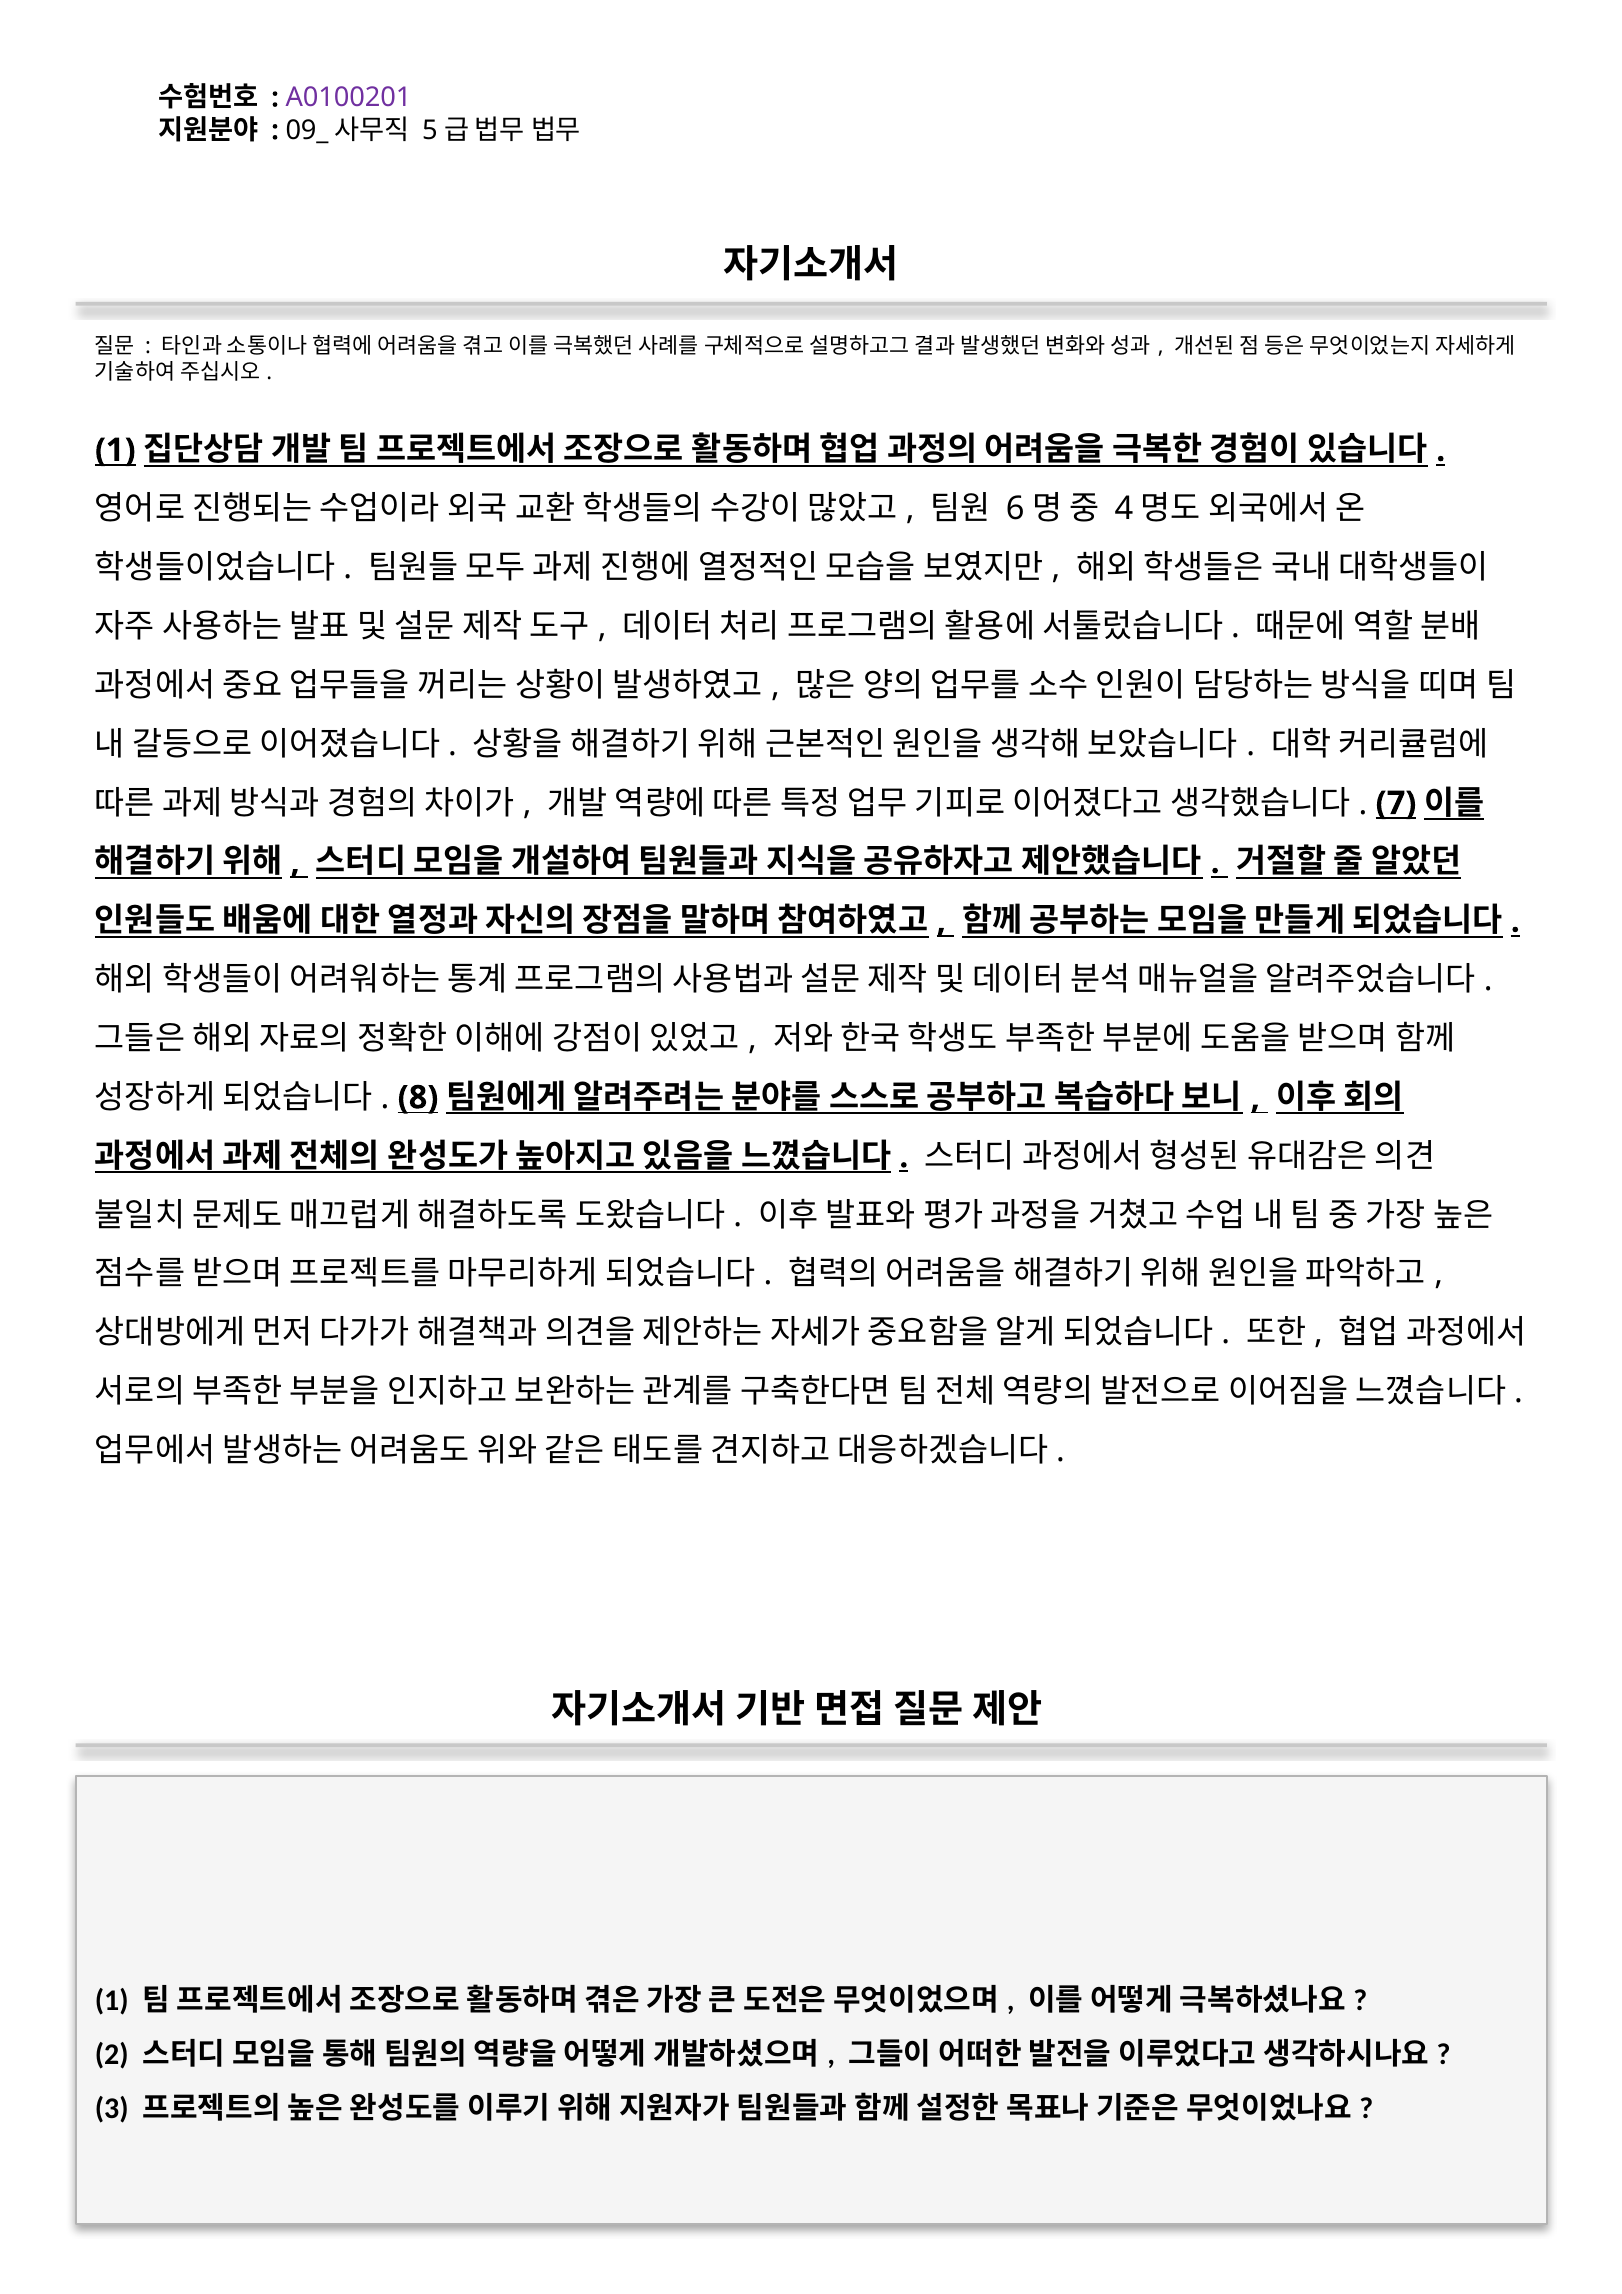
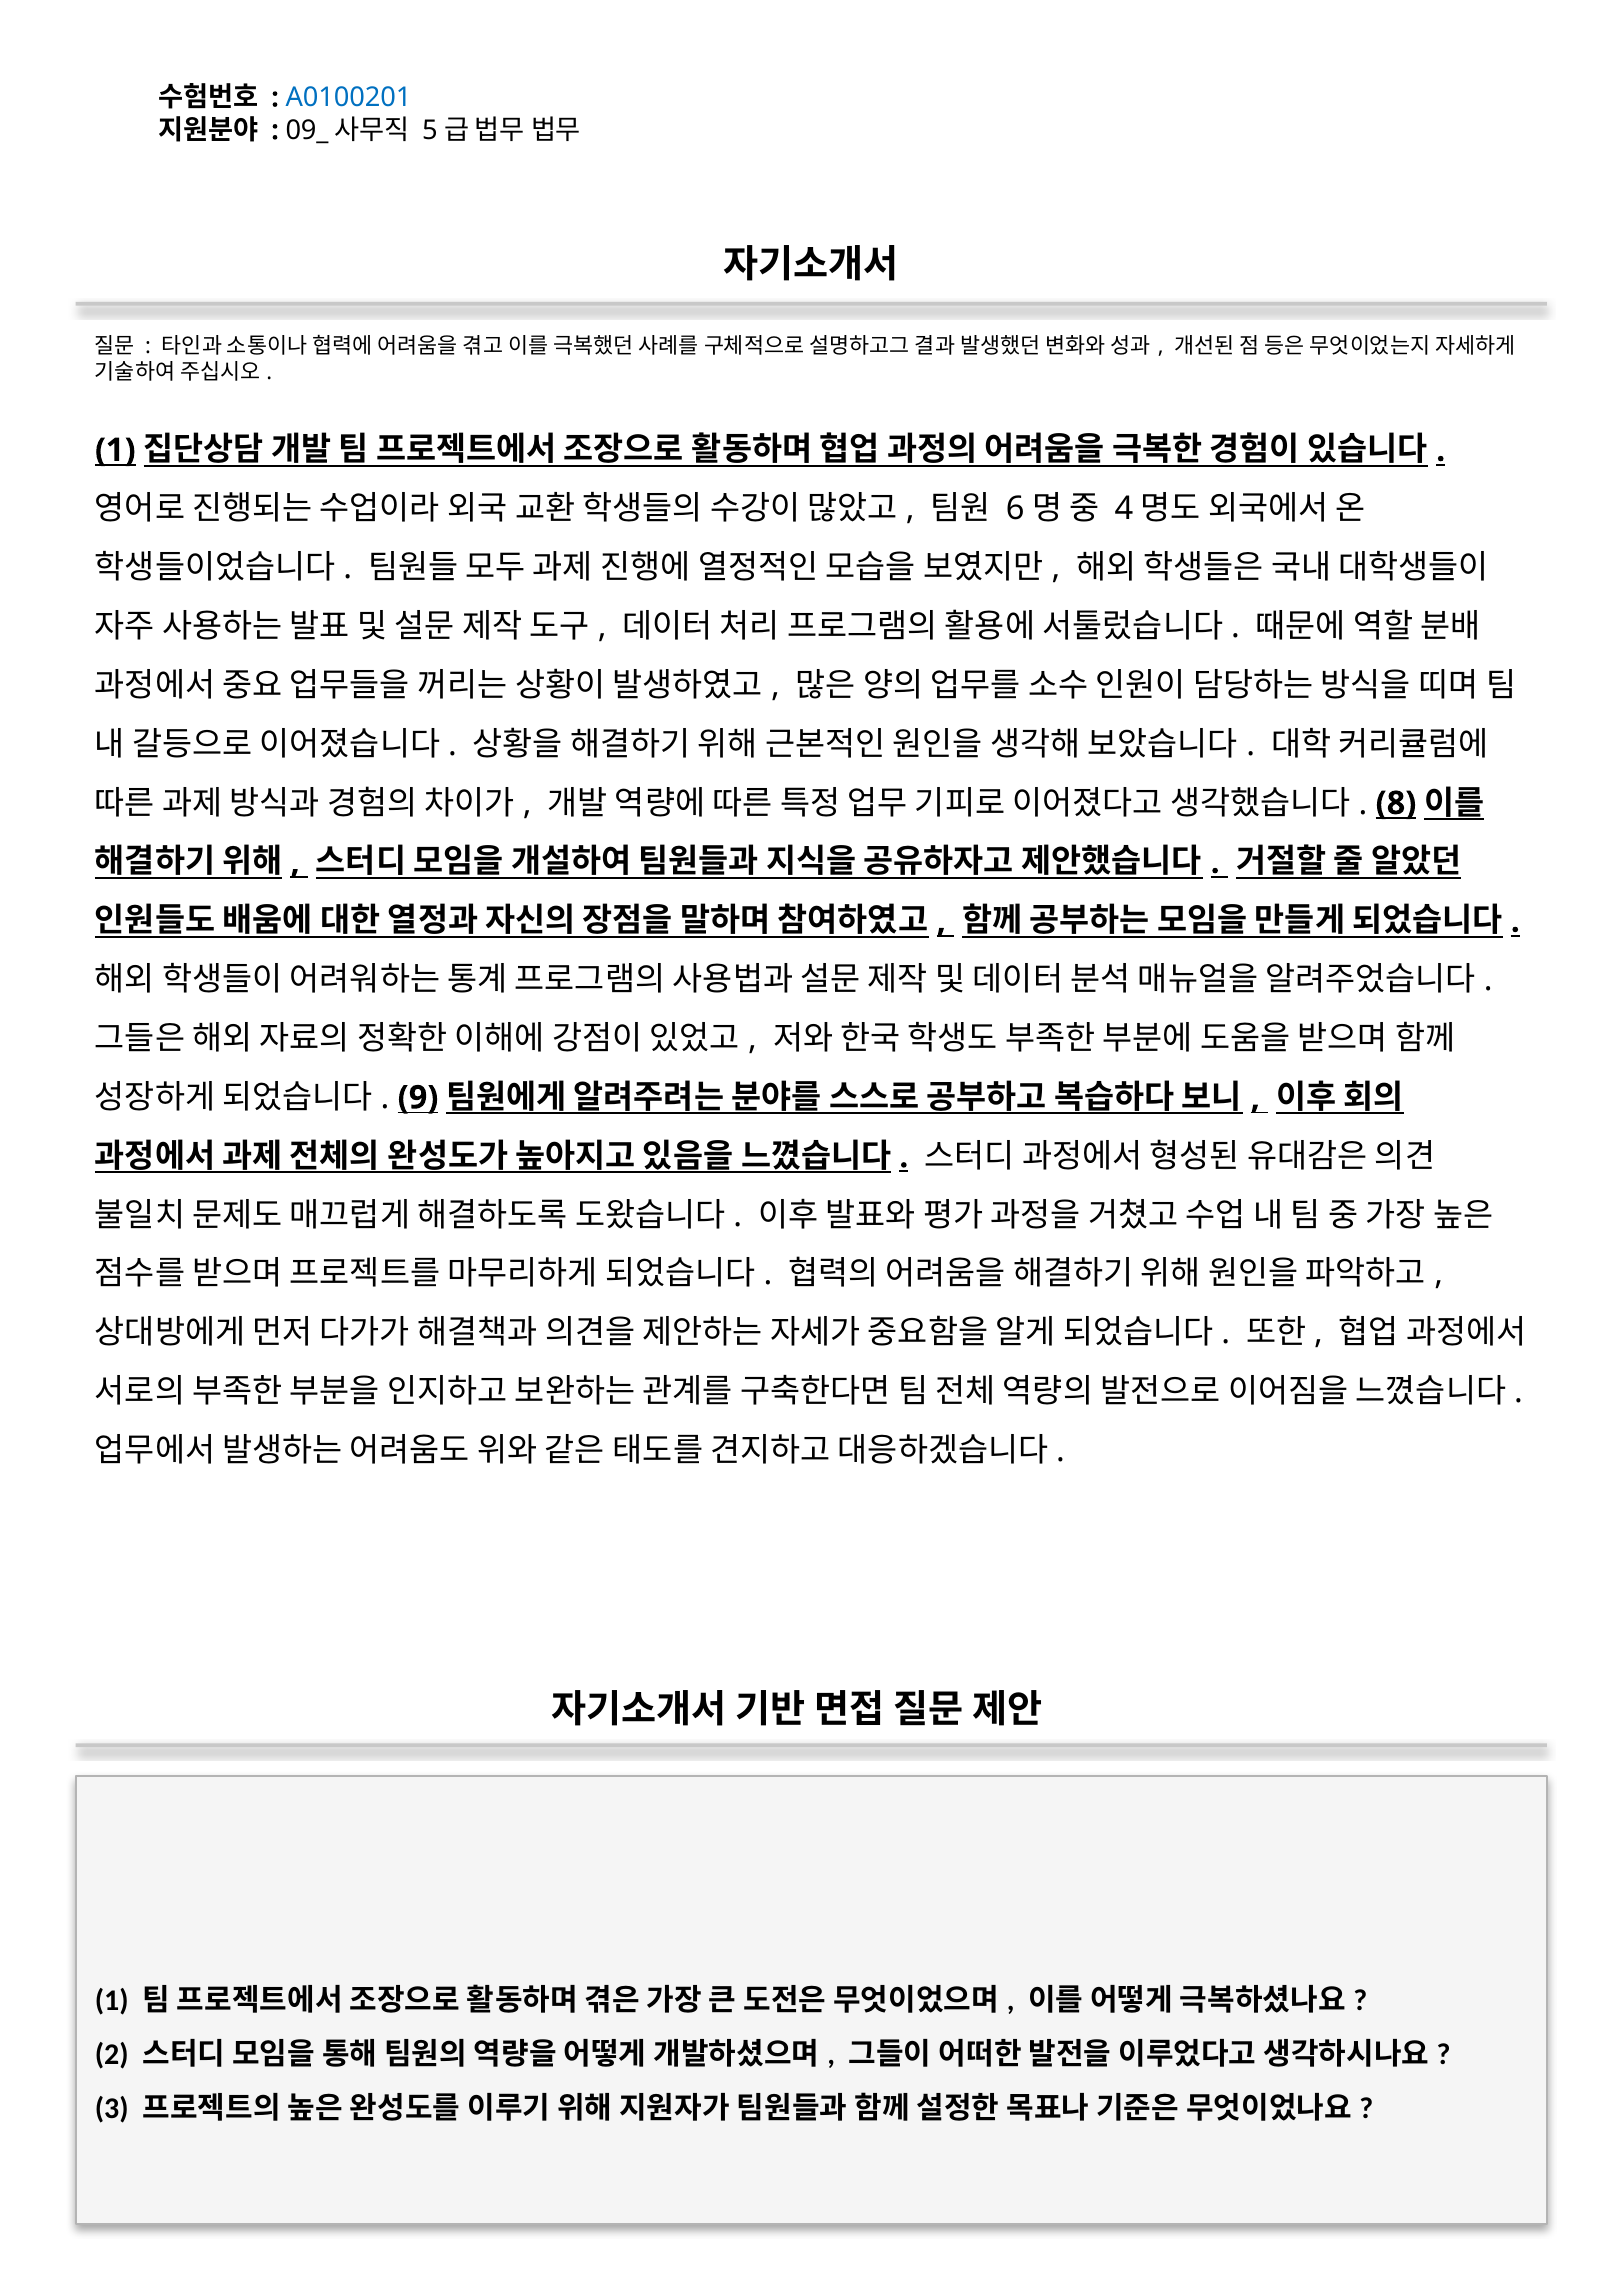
A0100201 colour: purple -> blue
7: 7 -> 8
8: 8 -> 9
